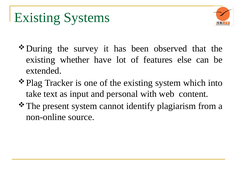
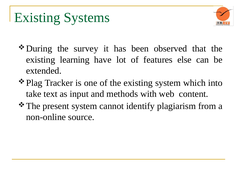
whether: whether -> learning
personal: personal -> methods
